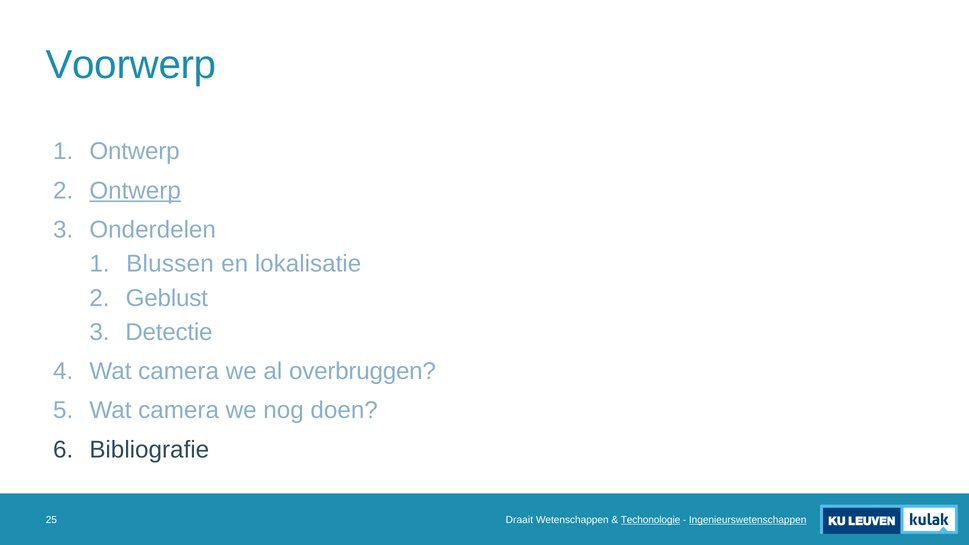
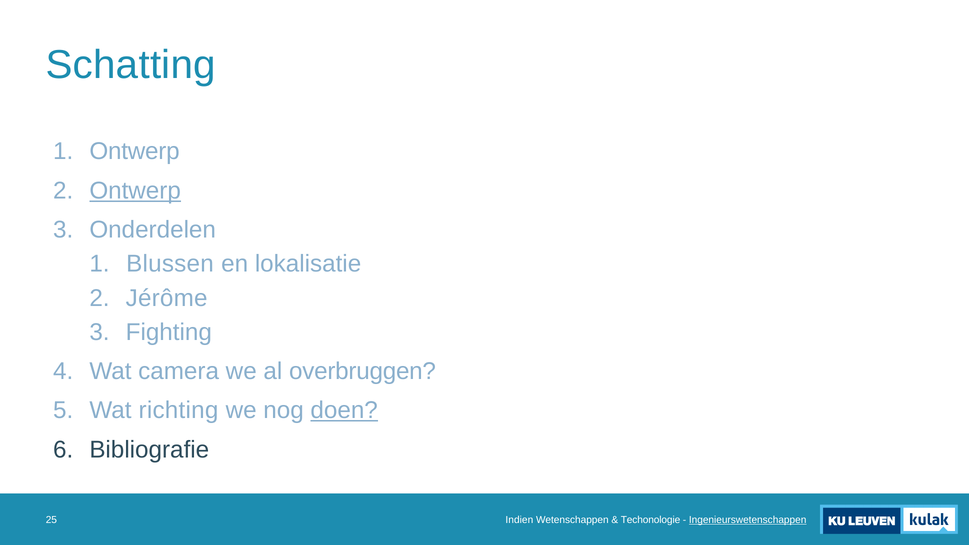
Voorwerp: Voorwerp -> Schatting
Geblust: Geblust -> Jérôme
Detectie: Detectie -> Fighting
camera at (179, 410): camera -> richting
doen underline: none -> present
Draait: Draait -> Indien
Techonologie underline: present -> none
